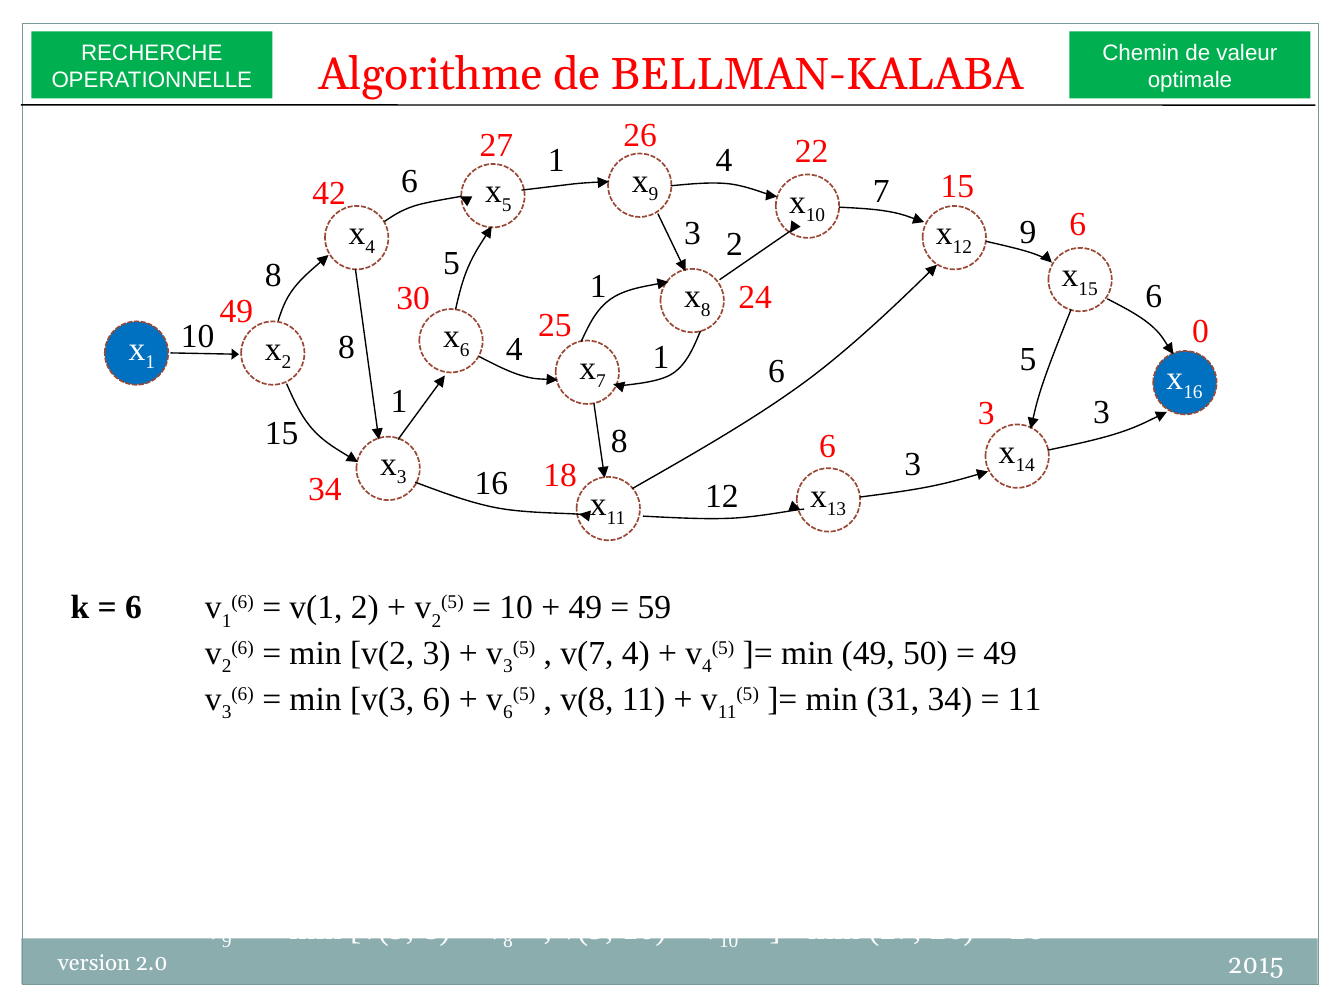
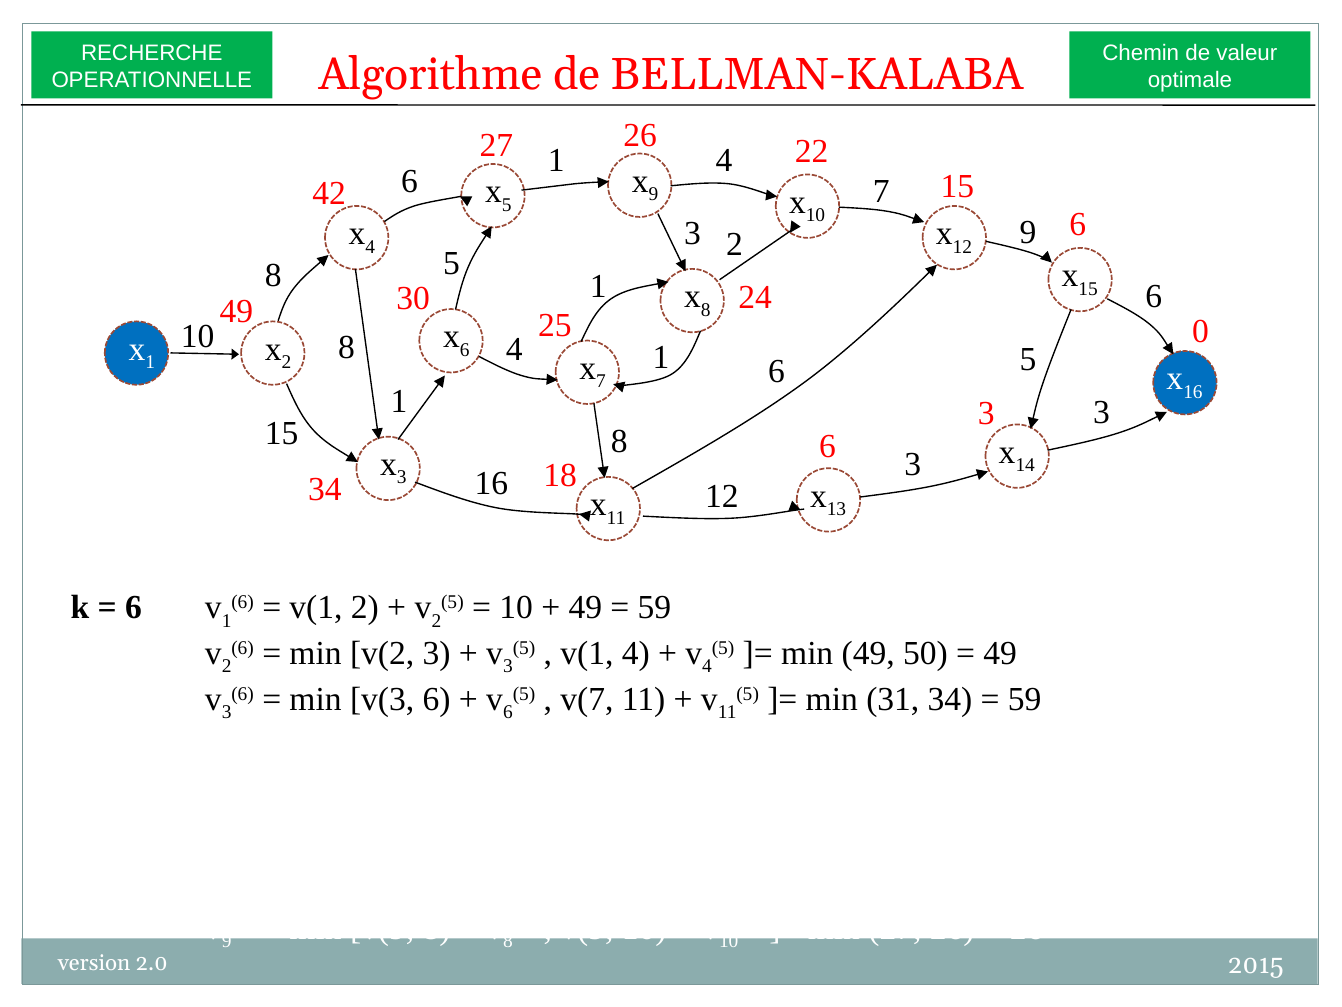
v(7 at (587, 653): v(7 -> v(1
v(8 at (587, 699): v(8 -> v(7
11 at (1025, 699): 11 -> 59
